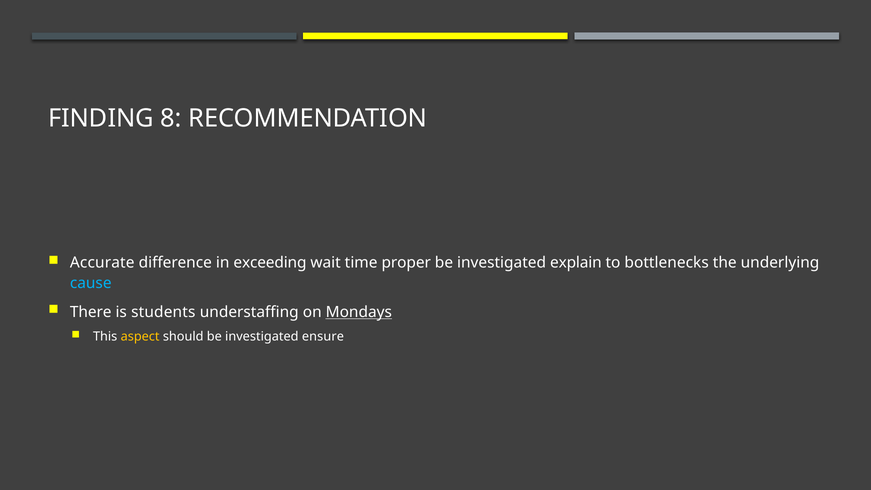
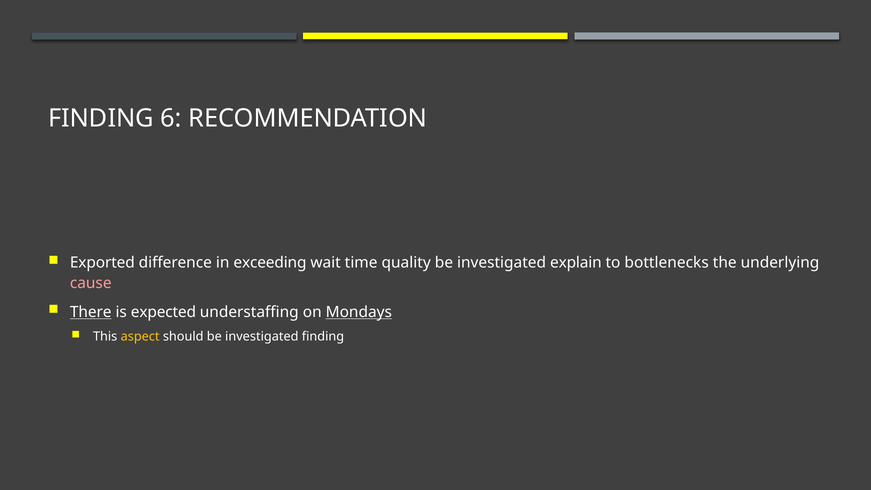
8: 8 -> 6
Accurate: Accurate -> Exported
proper: proper -> quality
cause colour: light blue -> pink
There underline: none -> present
students: students -> expected
investigated ensure: ensure -> finding
